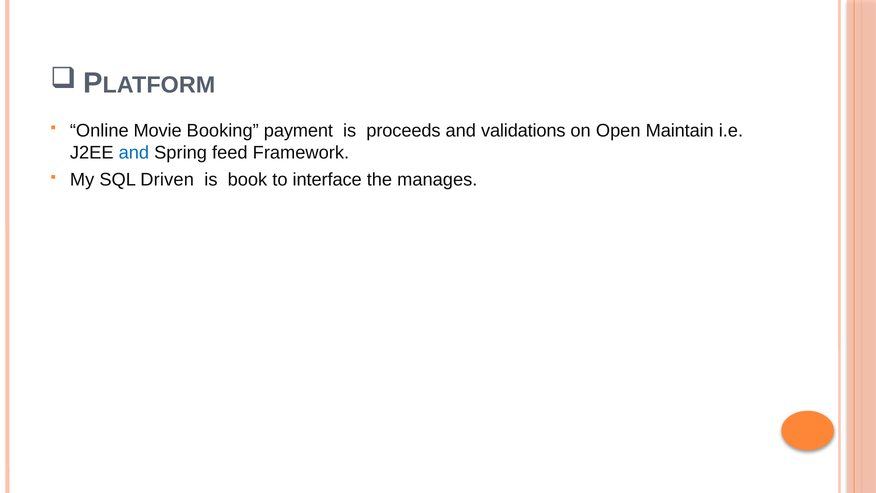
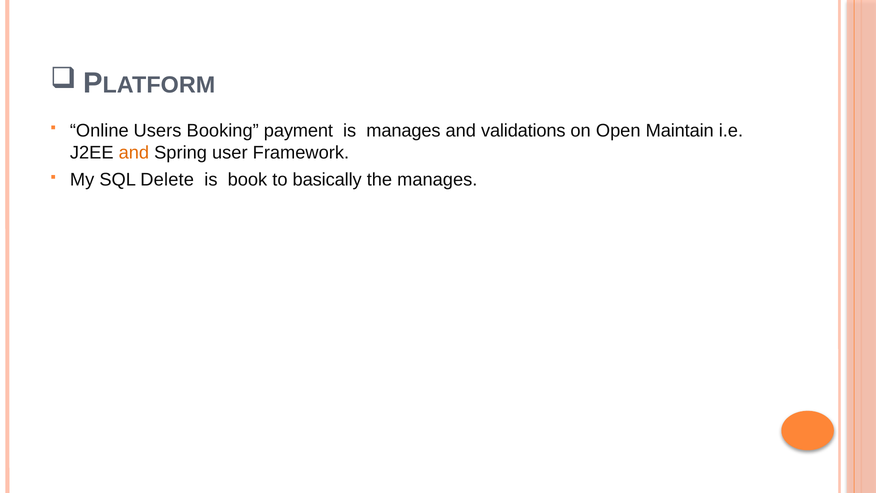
Movie: Movie -> Users
is proceeds: proceeds -> manages
and at (134, 152) colour: blue -> orange
feed: feed -> user
Driven: Driven -> Delete
interface: interface -> basically
